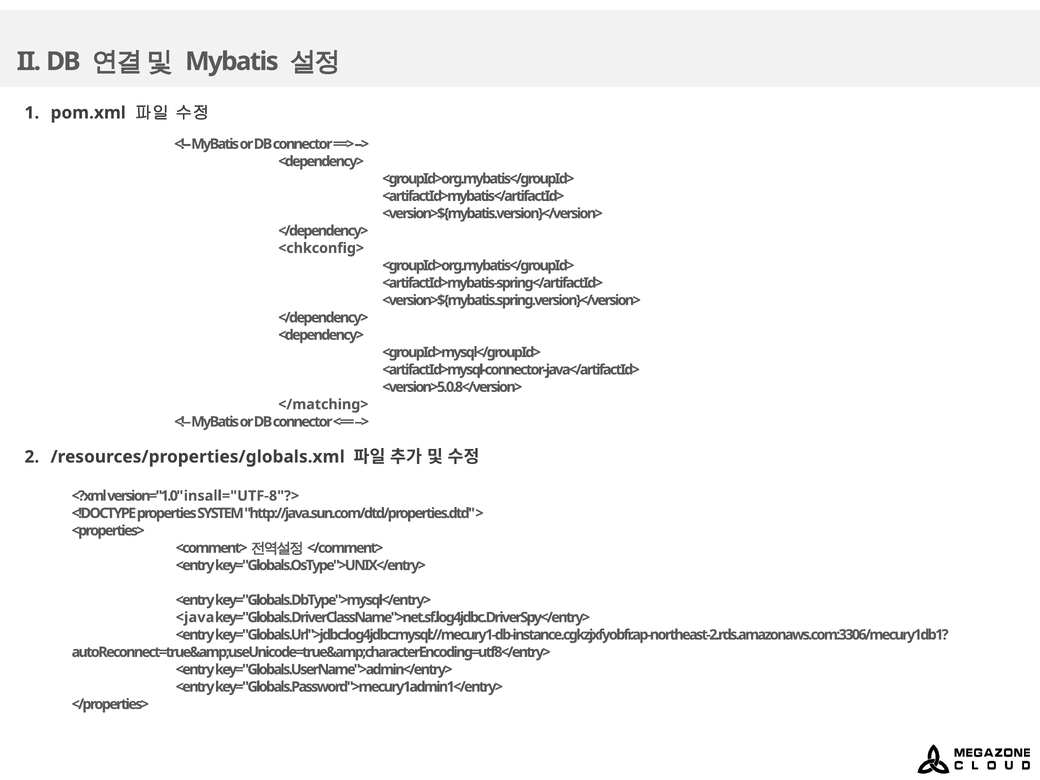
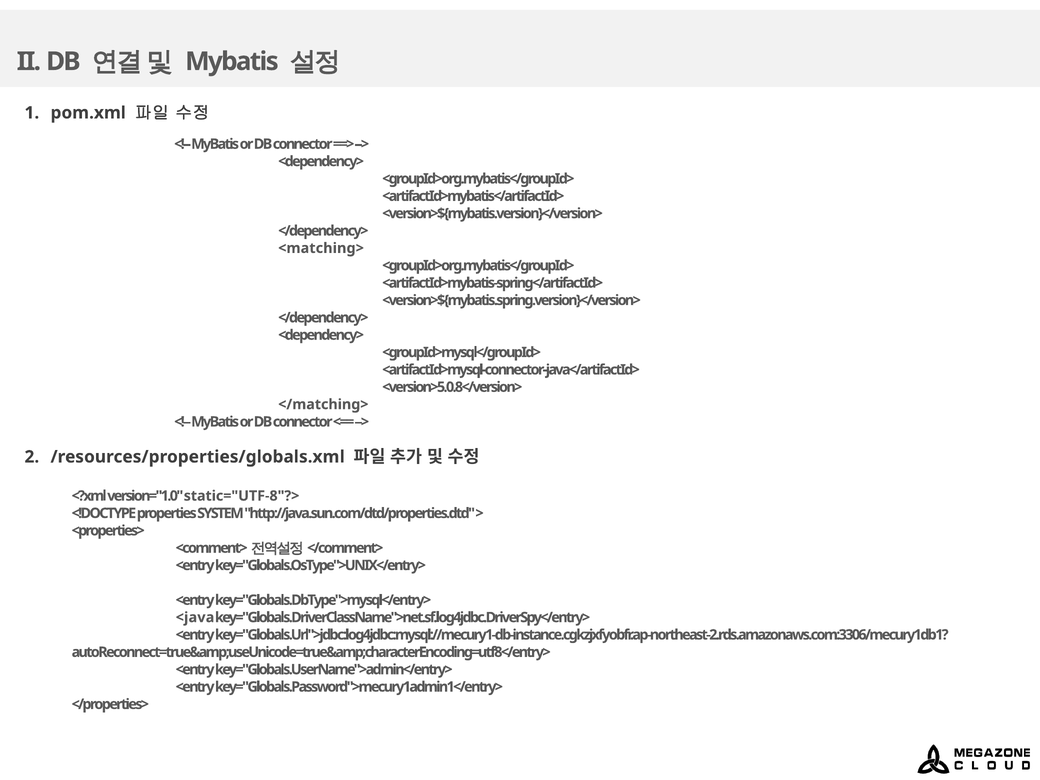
<chkconfig>: <chkconfig> -> <matching>
insall="UTF-8"?>: insall="UTF-8"?> -> static="UTF-8"?>
